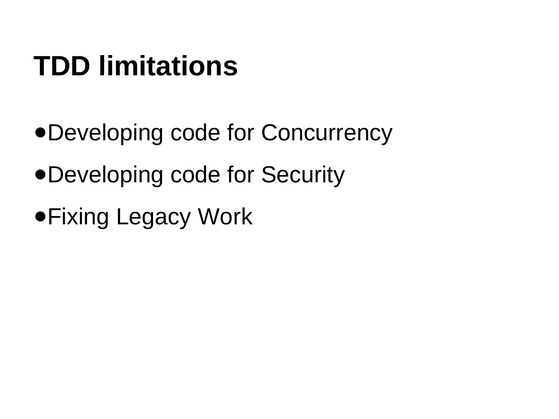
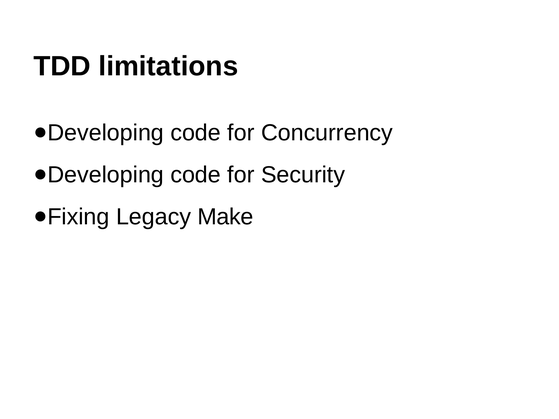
Work: Work -> Make
